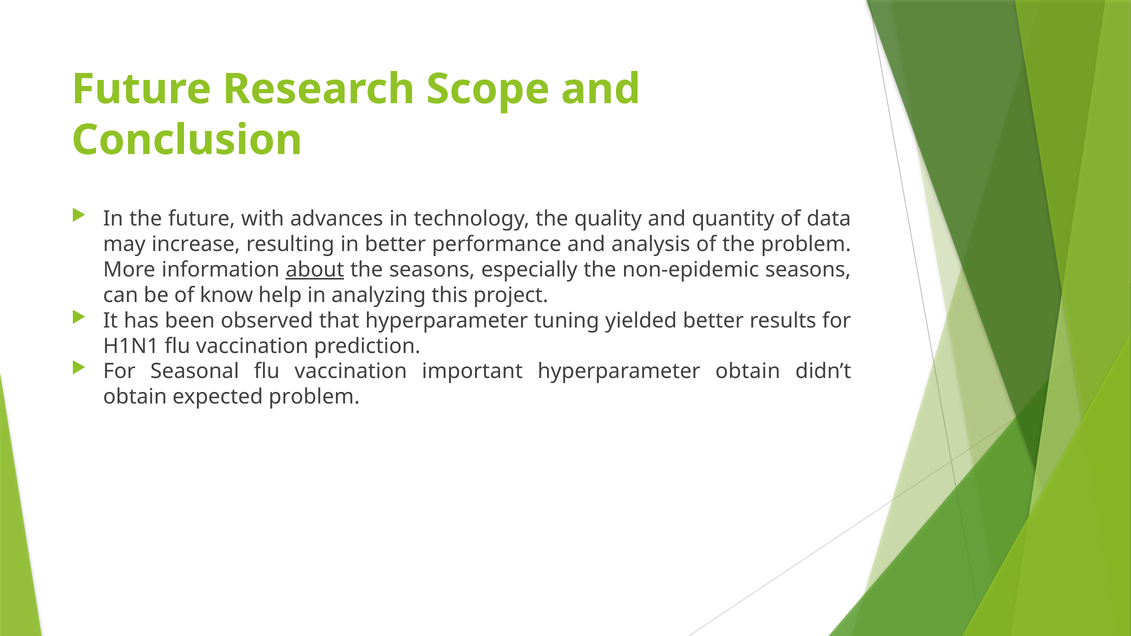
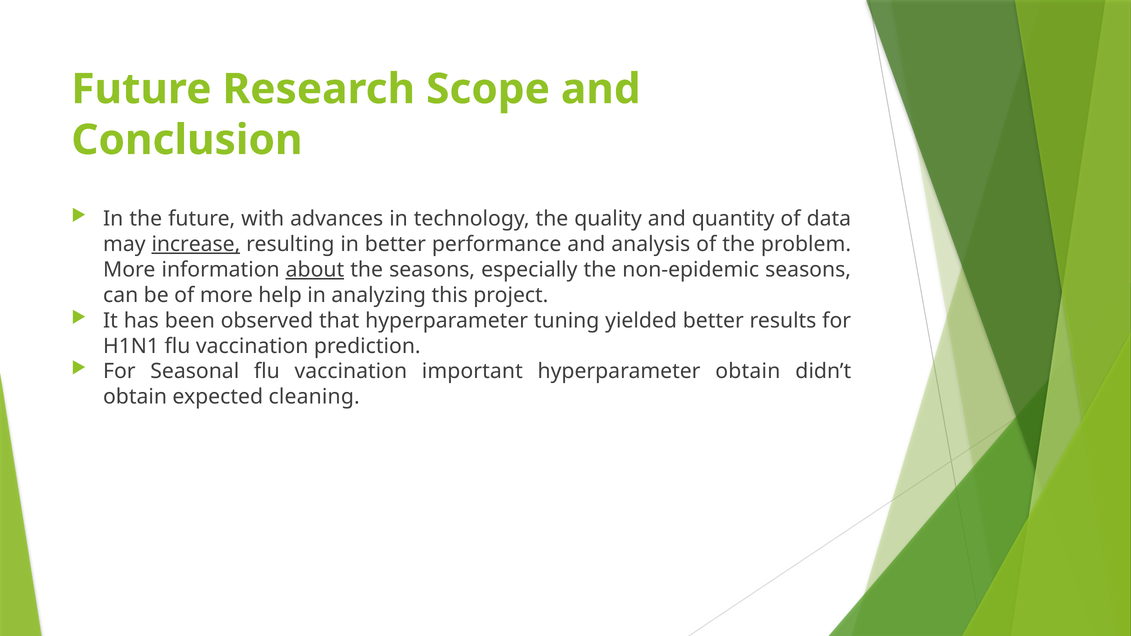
increase underline: none -> present
of know: know -> more
expected problem: problem -> cleaning
